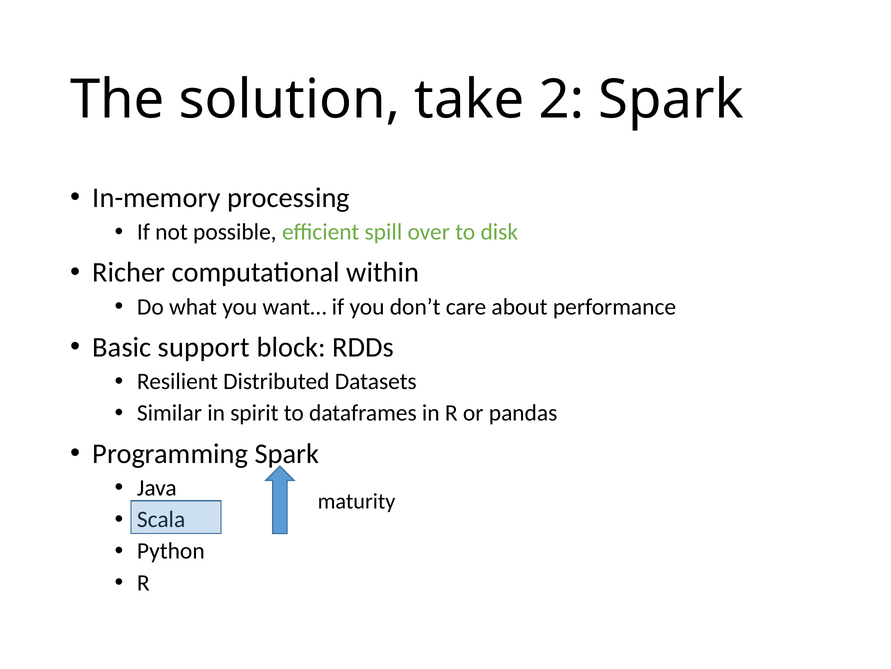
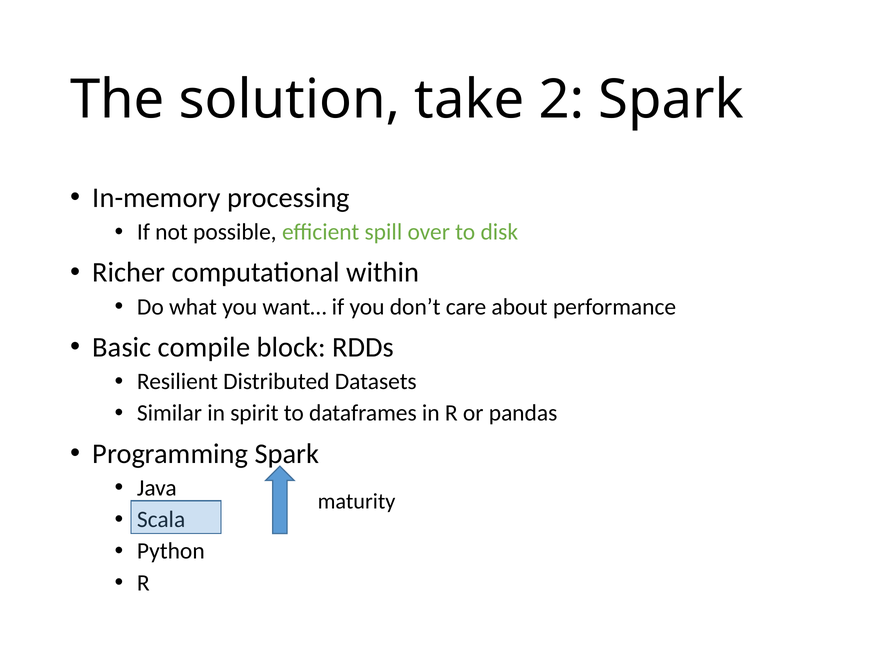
support: support -> compile
